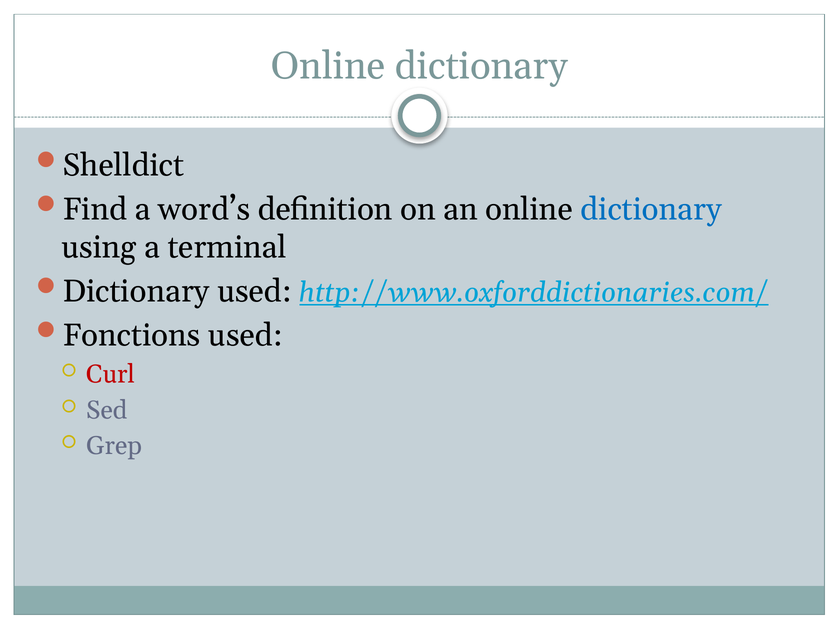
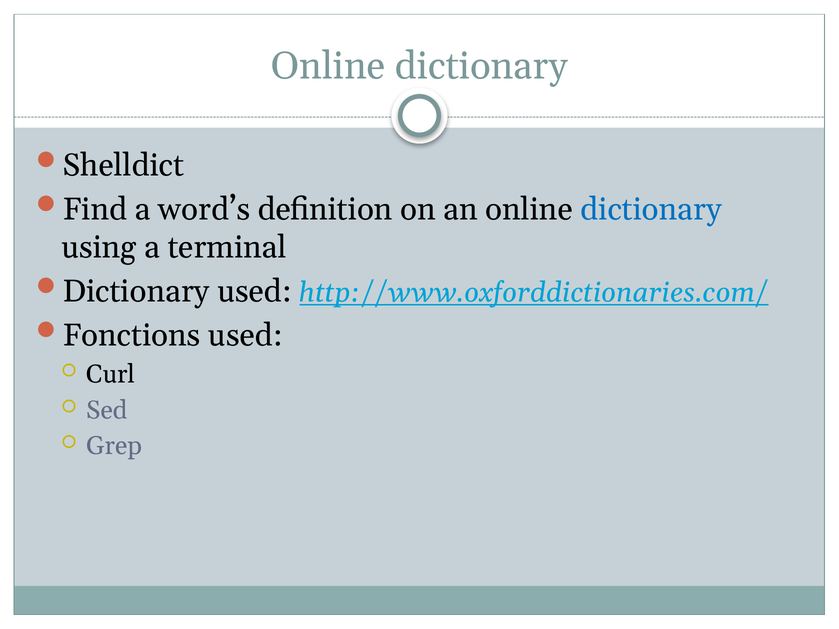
Curl colour: red -> black
